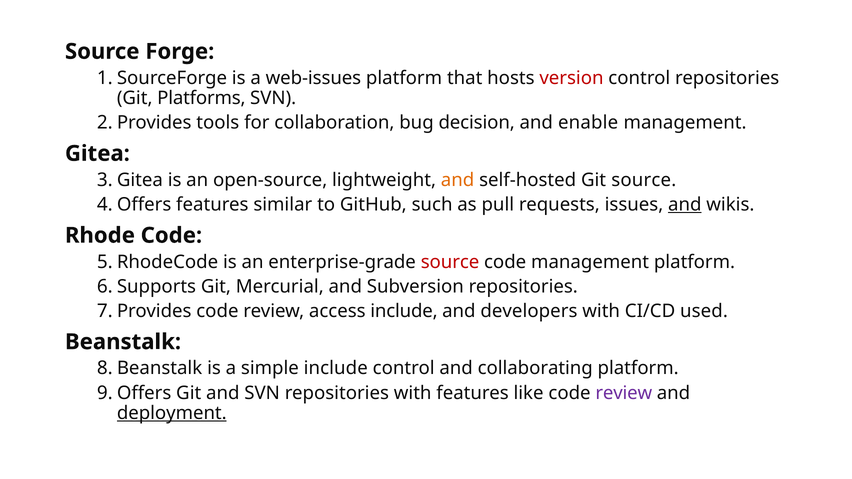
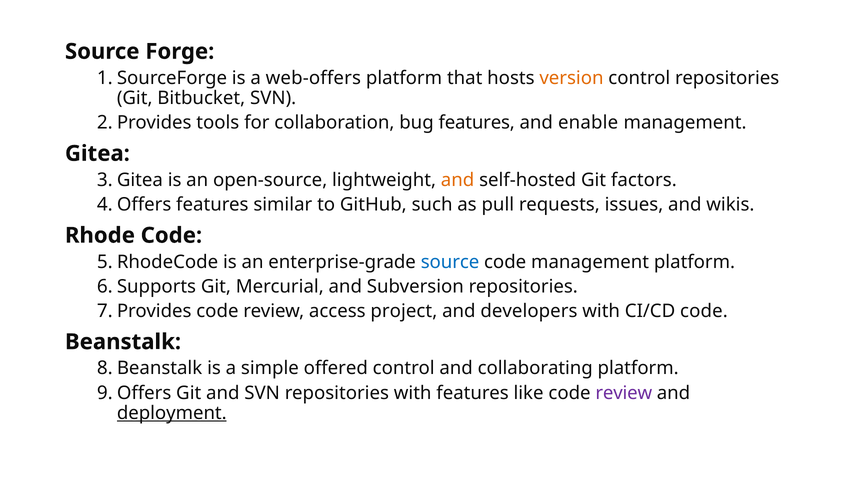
web-issues: web-issues -> web-offers
version colour: red -> orange
Platforms: Platforms -> Bitbucket
bug decision: decision -> features
Git source: source -> factors
and at (685, 205) underline: present -> none
source at (450, 262) colour: red -> blue
access include: include -> project
CI/CD used: used -> code
simple include: include -> offered
